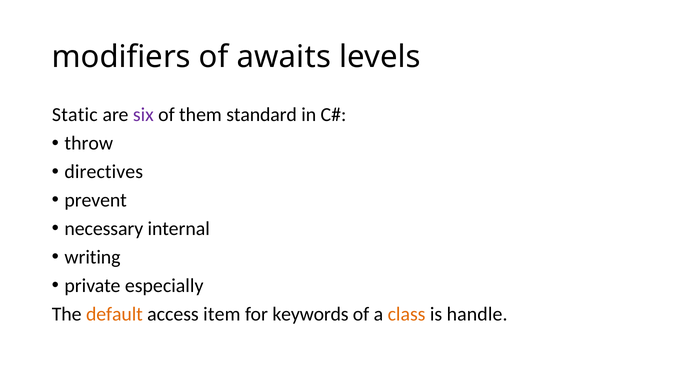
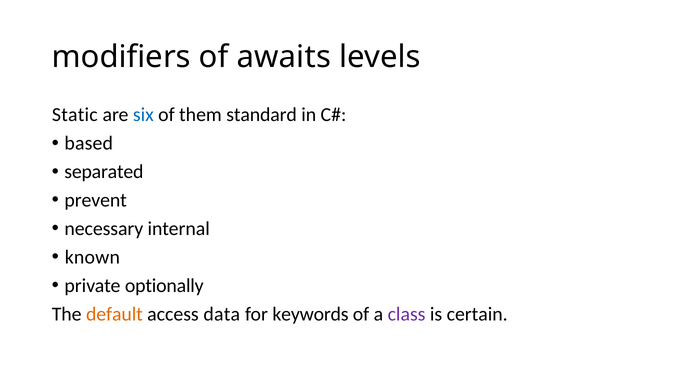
six colour: purple -> blue
throw: throw -> based
directives: directives -> separated
writing: writing -> known
especially: especially -> optionally
item: item -> data
class colour: orange -> purple
handle: handle -> certain
